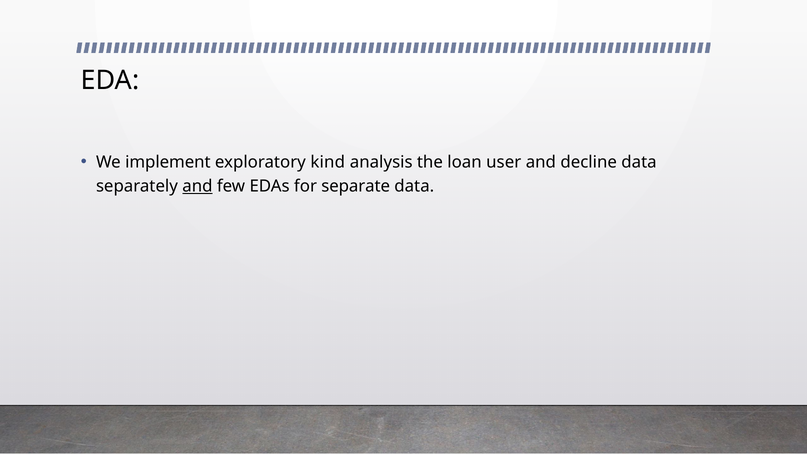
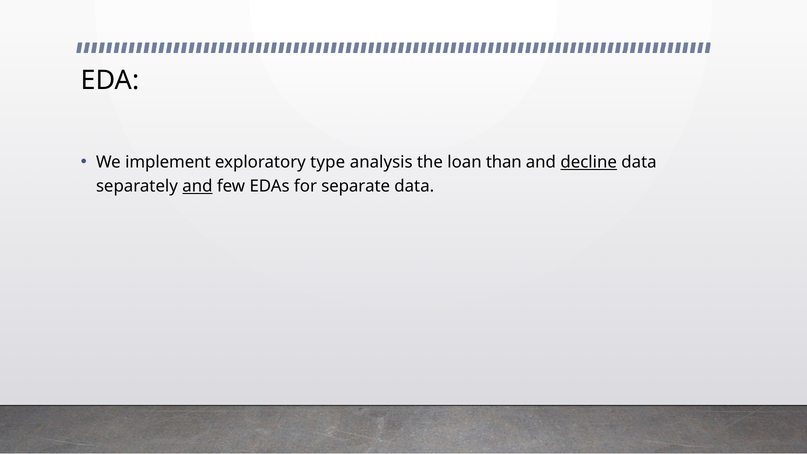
kind: kind -> type
user: user -> than
decline underline: none -> present
